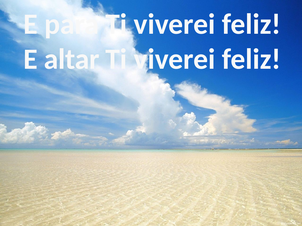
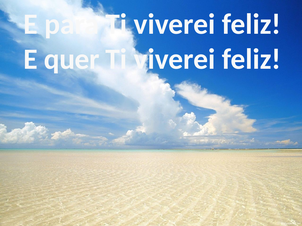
altar: altar -> quer
